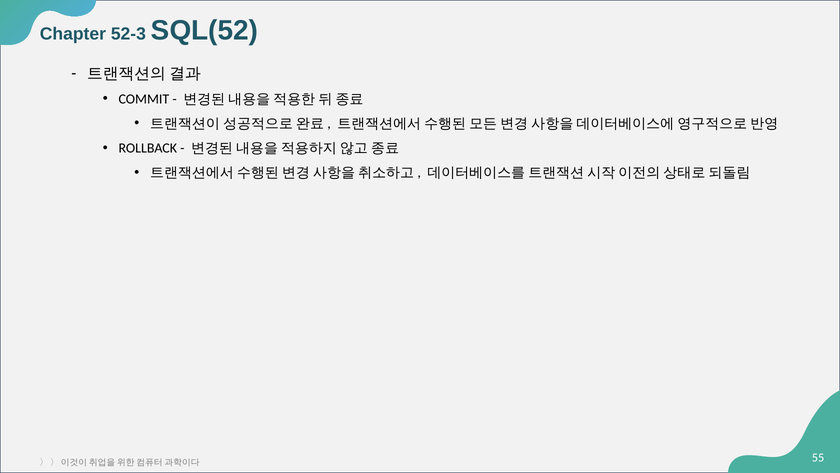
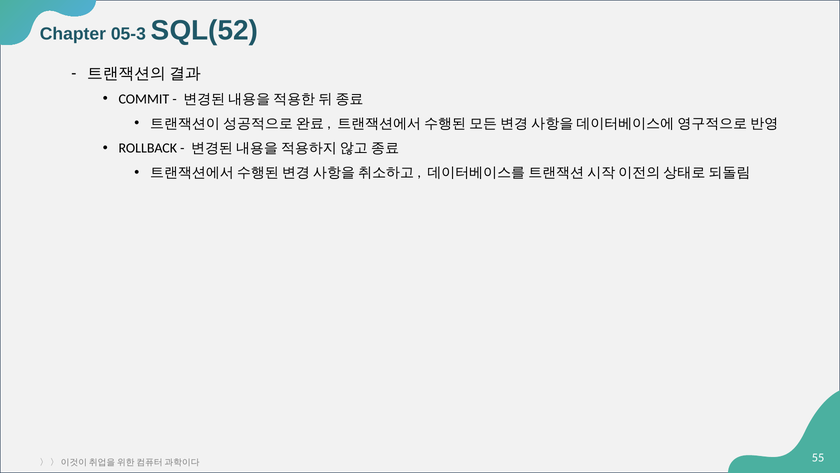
52-3: 52-3 -> 05-3
